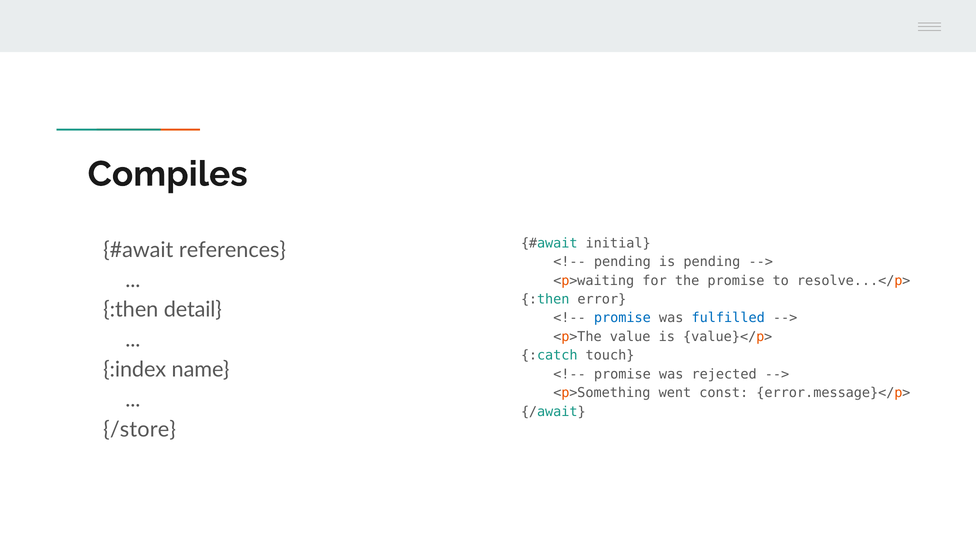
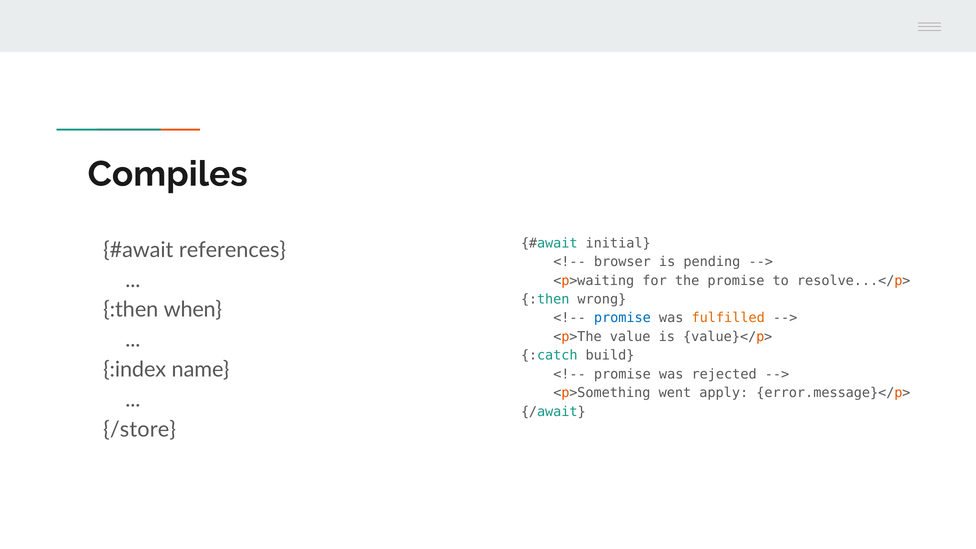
pending at (622, 262): pending -> browser
error: error -> wrong
detail: detail -> when
fulfilled colour: blue -> orange
touch: touch -> build
const: const -> apply
